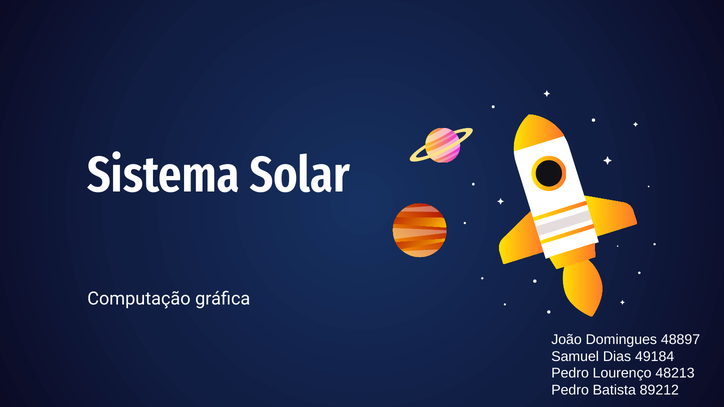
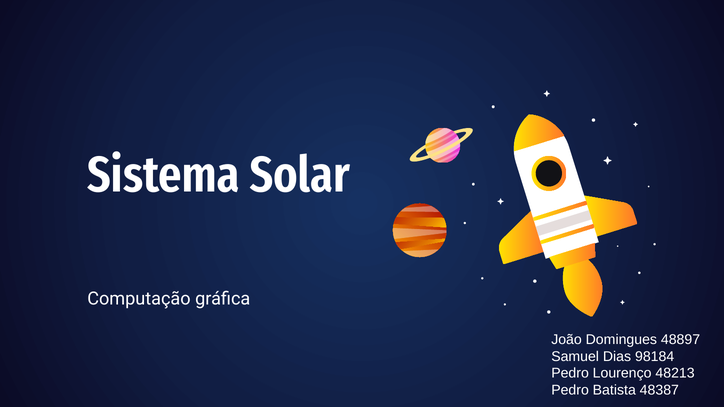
49184: 49184 -> 98184
89212: 89212 -> 48387
